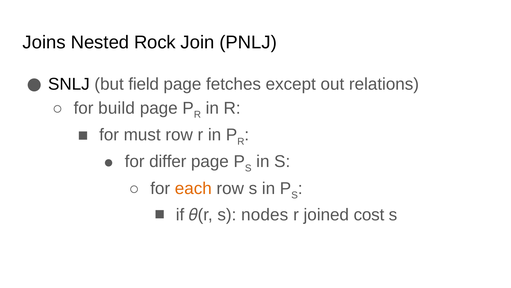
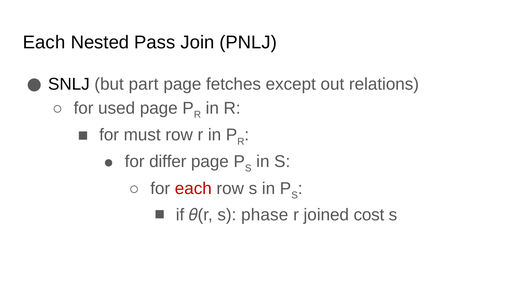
Joins at (44, 42): Joins -> Each
Rock: Rock -> Pass
field: field -> part
build: build -> used
each at (193, 188) colour: orange -> red
nodes: nodes -> phase
